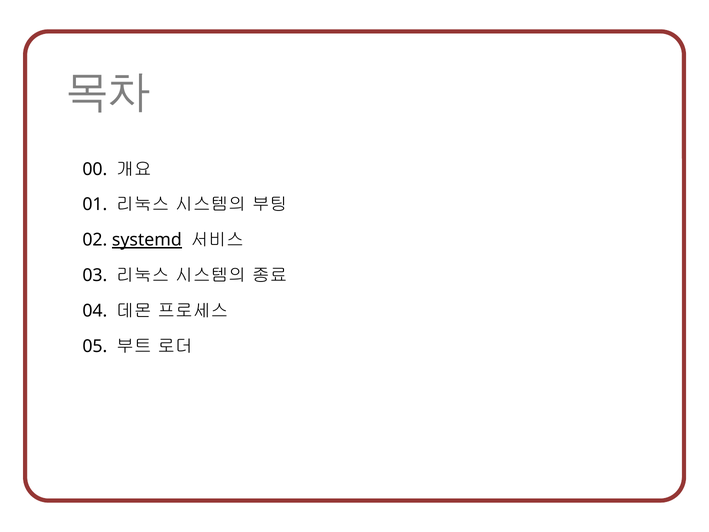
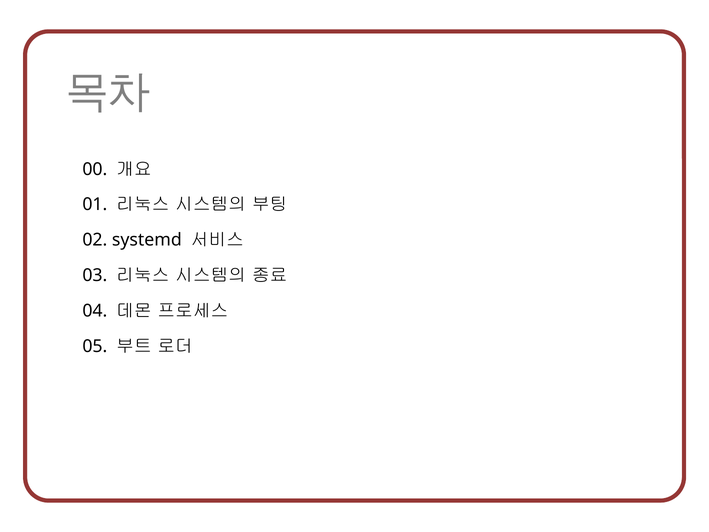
systemd underline: present -> none
